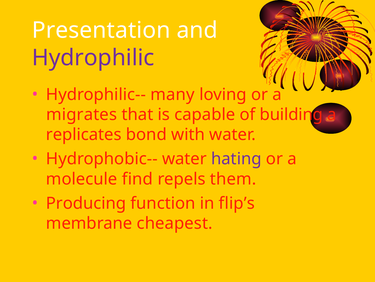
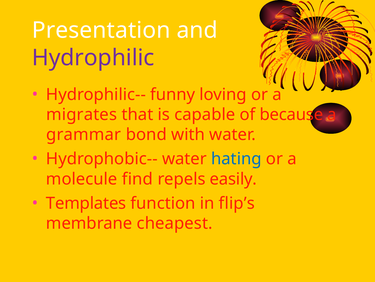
many: many -> funny
building: building -> because
replicates: replicates -> grammar
hating colour: purple -> blue
them: them -> easily
Producing: Producing -> Templates
